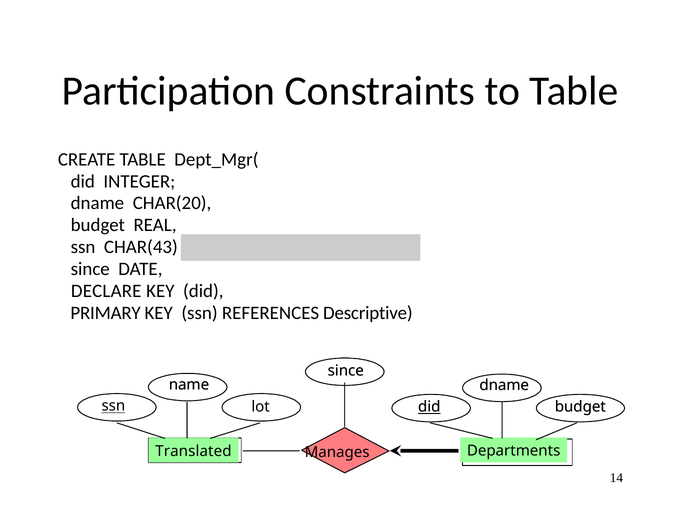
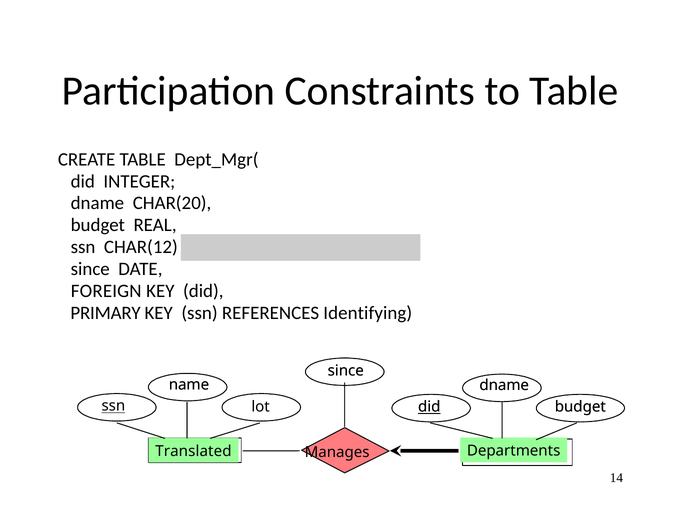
CHAR(43: CHAR(43 -> CHAR(12
DECLARE: DECLARE -> FOREIGN
Descriptive: Descriptive -> Identifying
